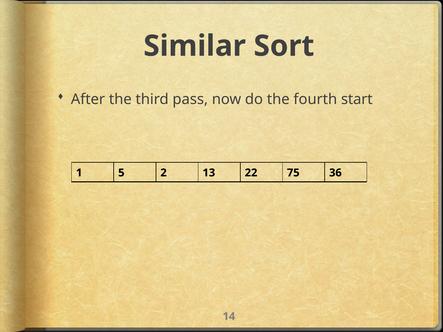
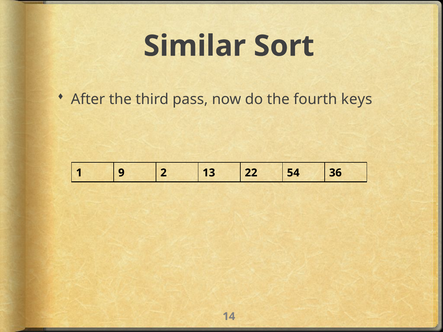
start: start -> keys
5: 5 -> 9
75: 75 -> 54
